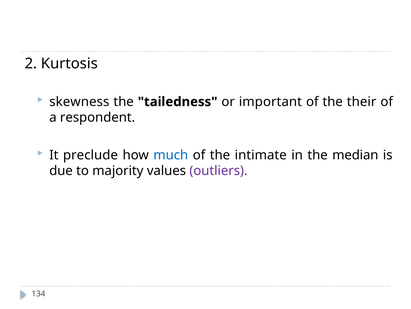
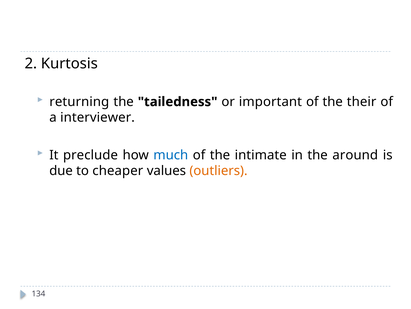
skewness: skewness -> returning
respondent: respondent -> interviewer
median: median -> around
majority: majority -> cheaper
outliers colour: purple -> orange
